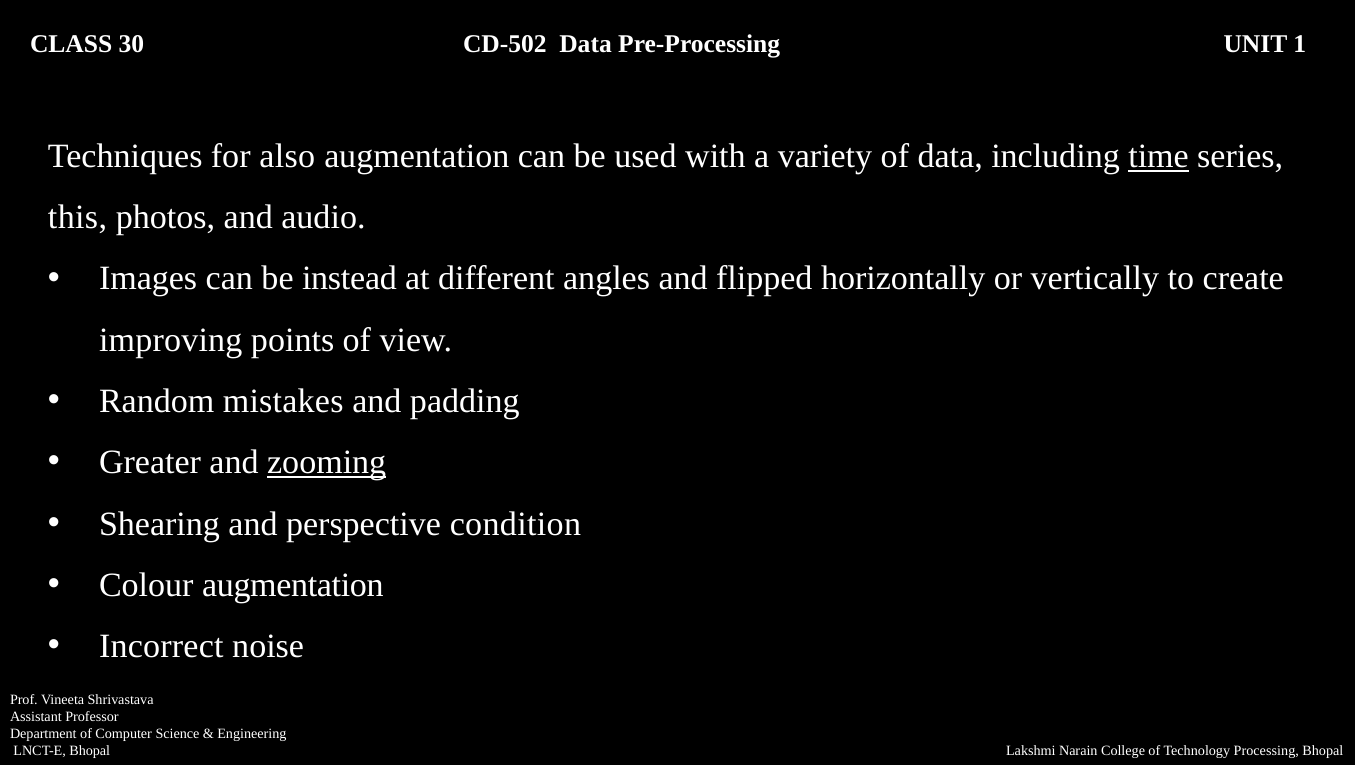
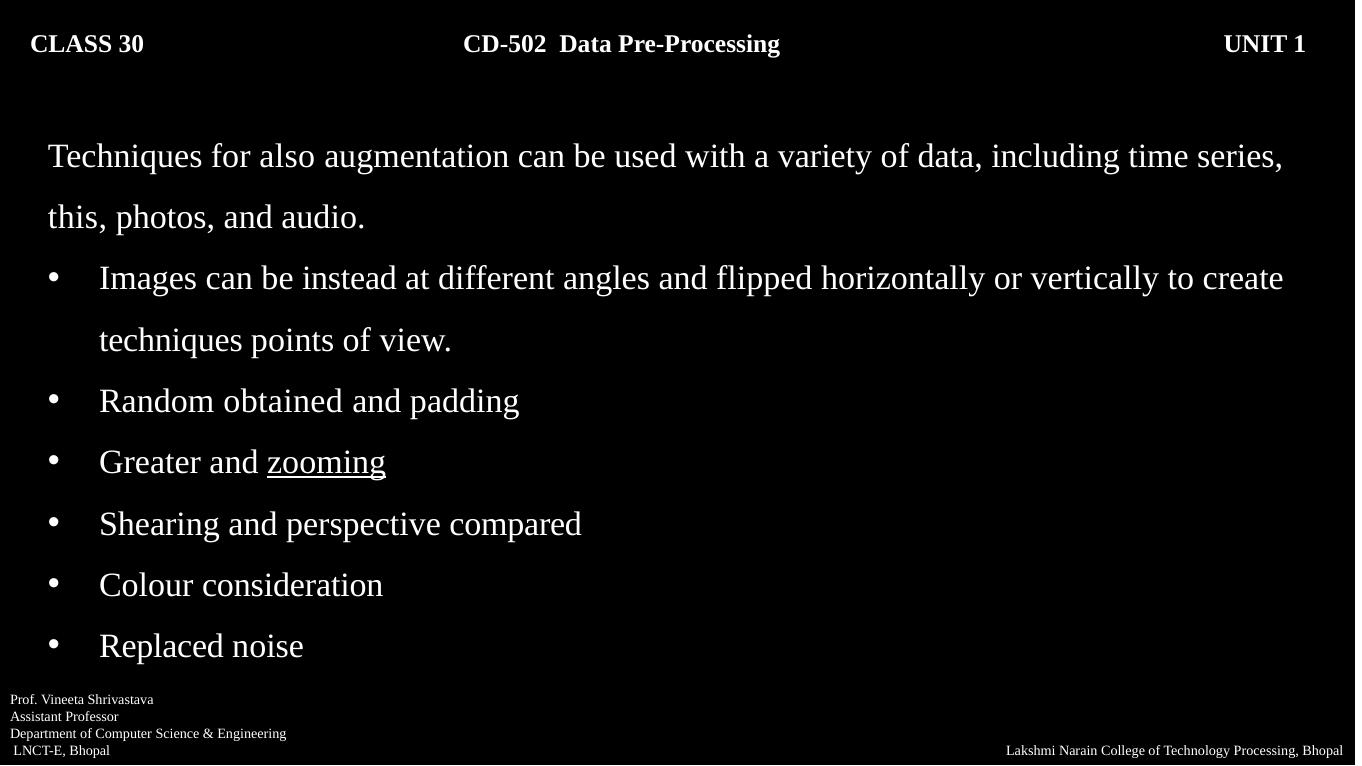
time underline: present -> none
improving at (171, 340): improving -> techniques
mistakes: mistakes -> obtained
condition: condition -> compared
Colour augmentation: augmentation -> consideration
Incorrect: Incorrect -> Replaced
